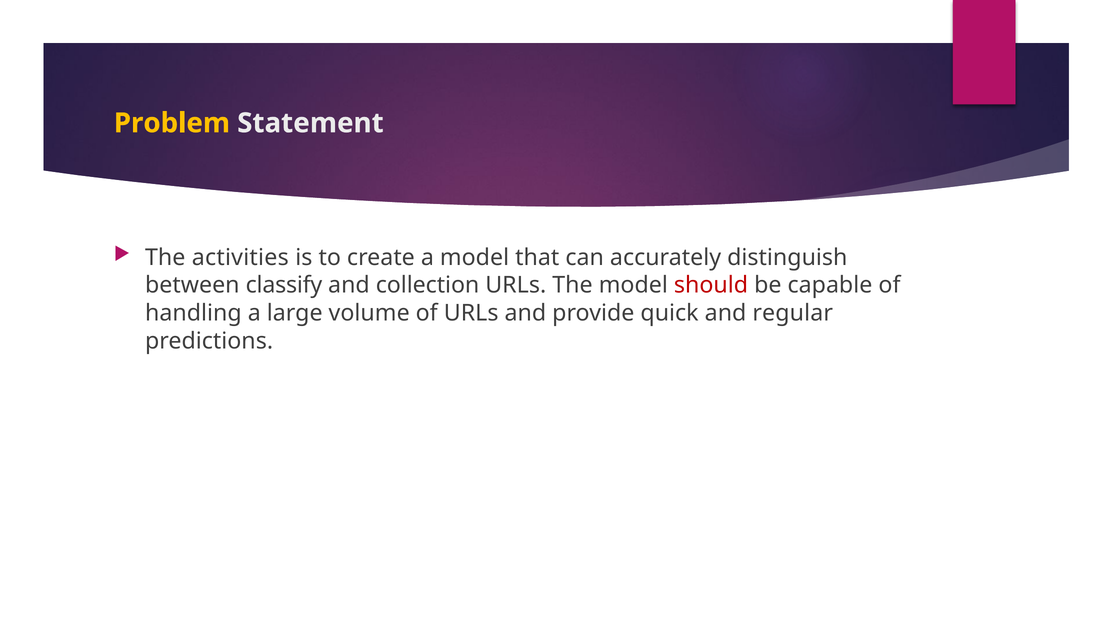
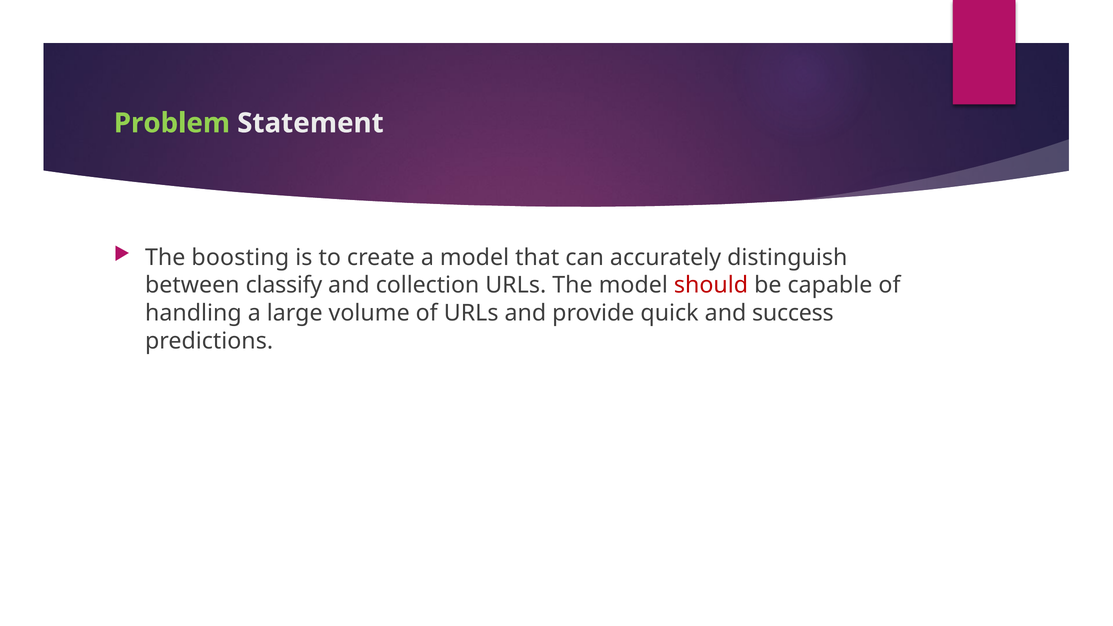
Problem colour: yellow -> light green
activities: activities -> boosting
regular: regular -> success
